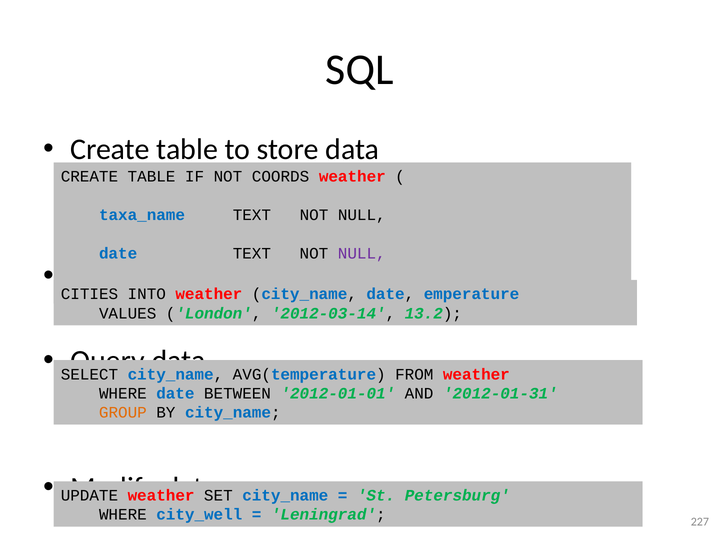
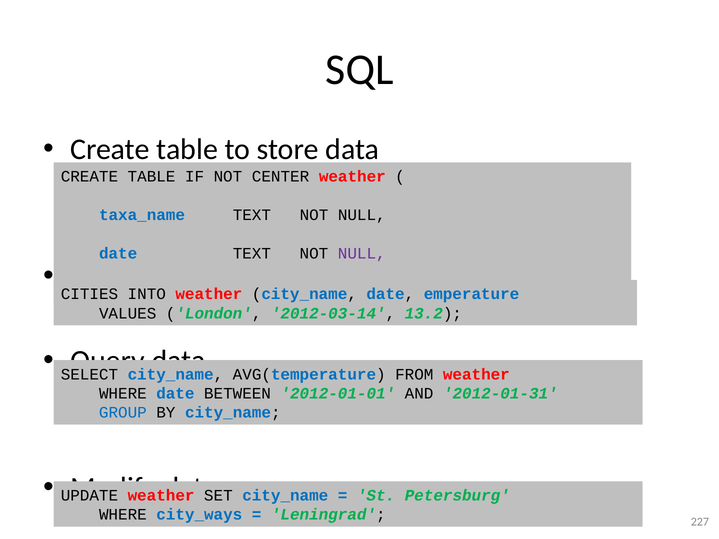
COORDS: COORDS -> CENTER
GROUP colour: orange -> blue
city_well: city_well -> city_ways
